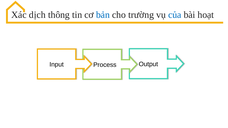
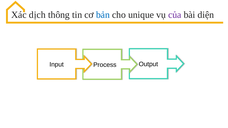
trường: trường -> unique
của colour: blue -> purple
hoạt: hoạt -> diện
